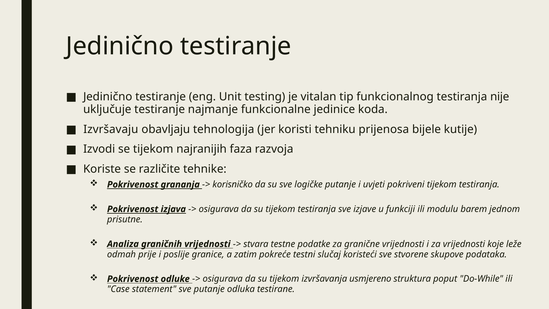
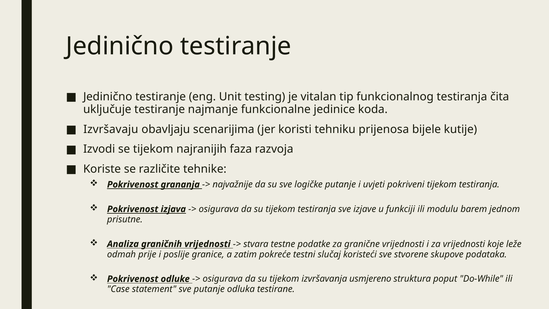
nije: nije -> čita
tehnologija: tehnologija -> scenarijima
korisničko: korisničko -> najvažnije
